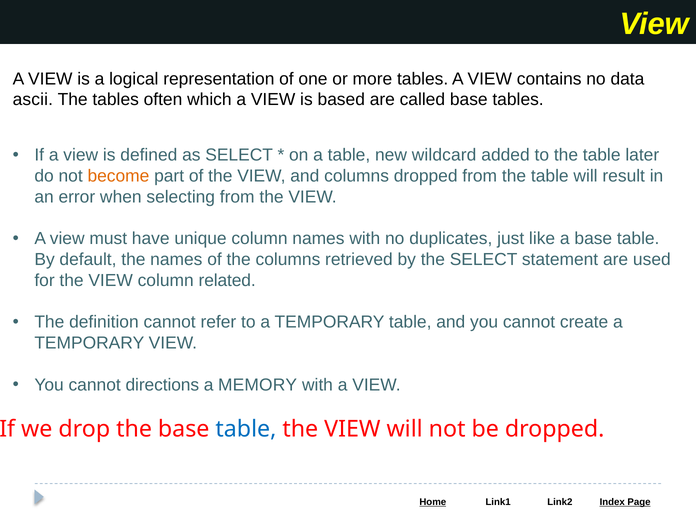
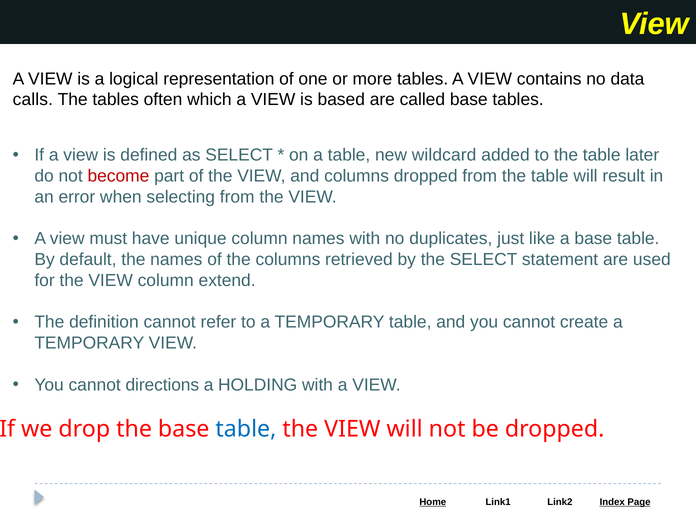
ascii: ascii -> calls
become colour: orange -> red
related: related -> extend
MEMORY: MEMORY -> HOLDING
